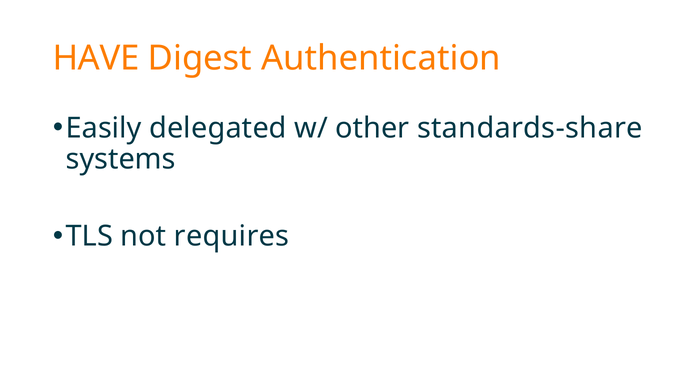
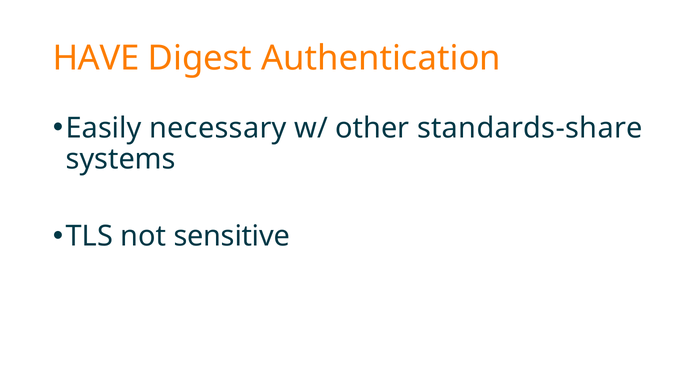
delegated: delegated -> necessary
requires: requires -> sensitive
